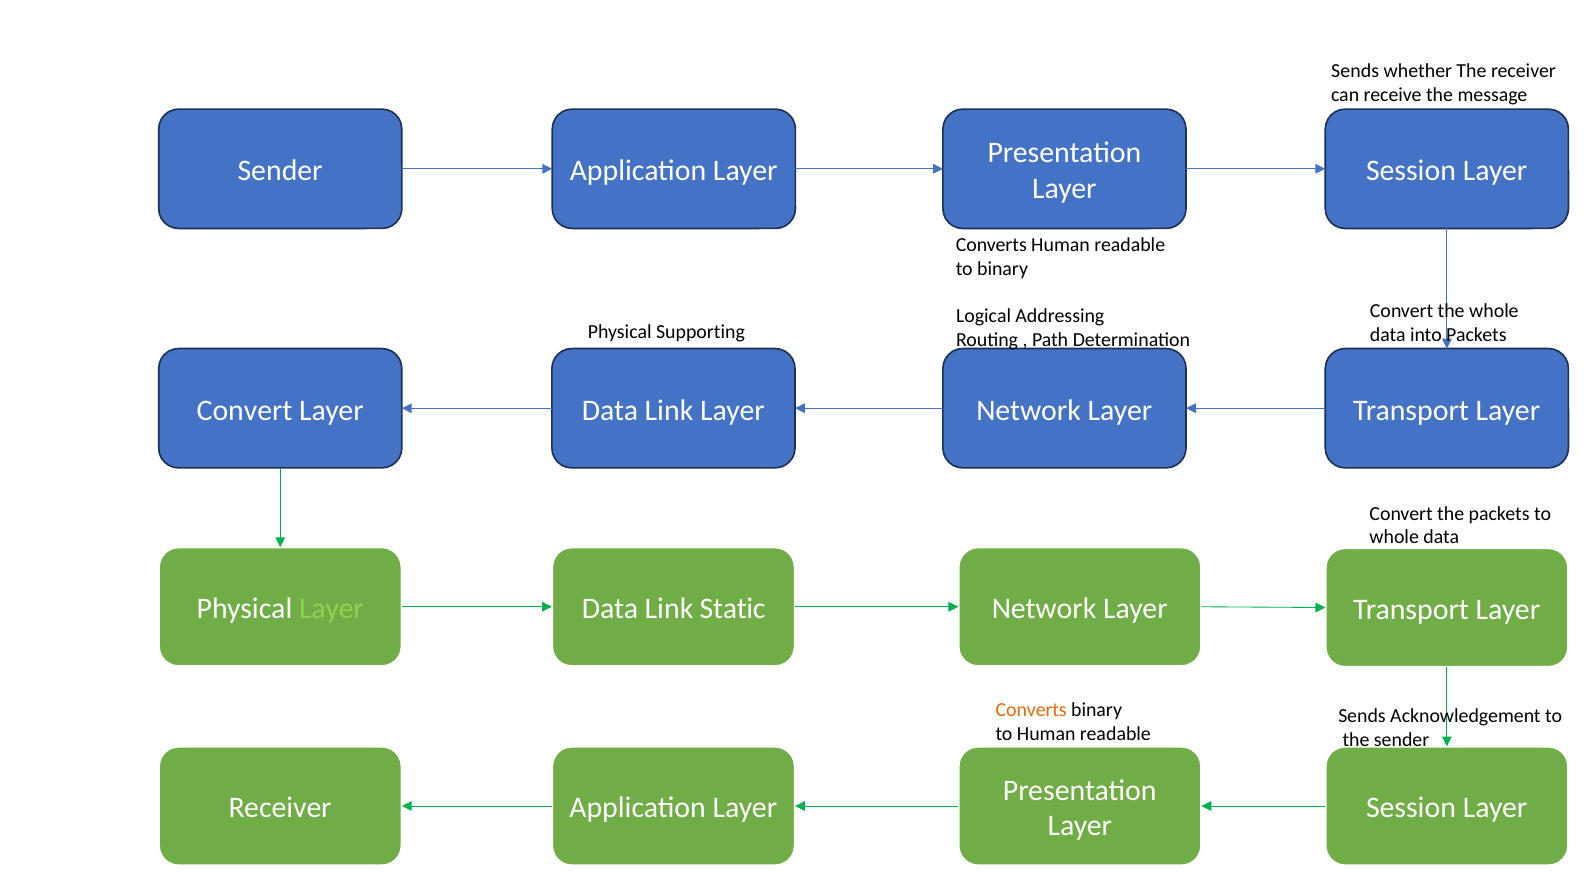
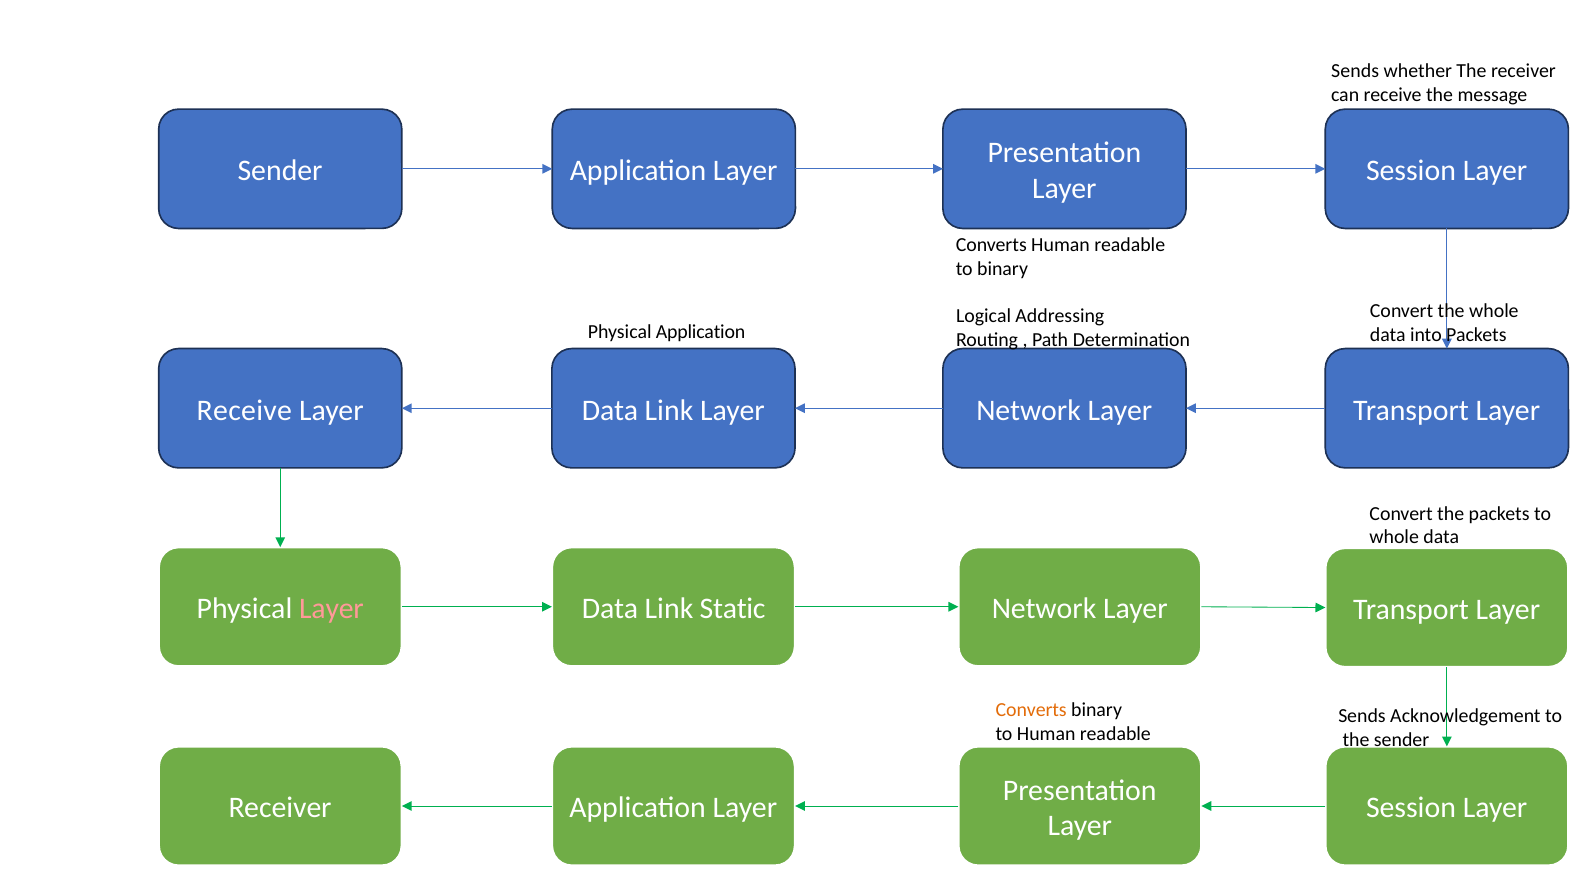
Physical Supporting: Supporting -> Application
Convert at (245, 410): Convert -> Receive
Layer at (331, 609) colour: light green -> pink
